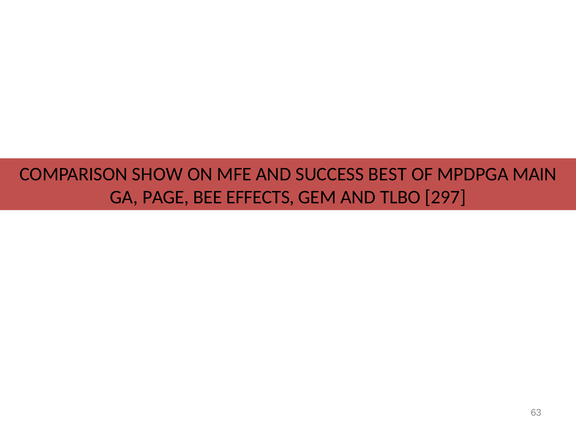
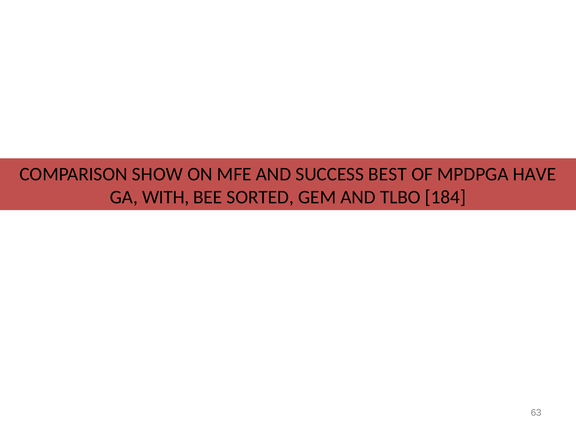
MAIN: MAIN -> HAVE
PAGE: PAGE -> WITH
EFFECTS: EFFECTS -> SORTED
297: 297 -> 184
